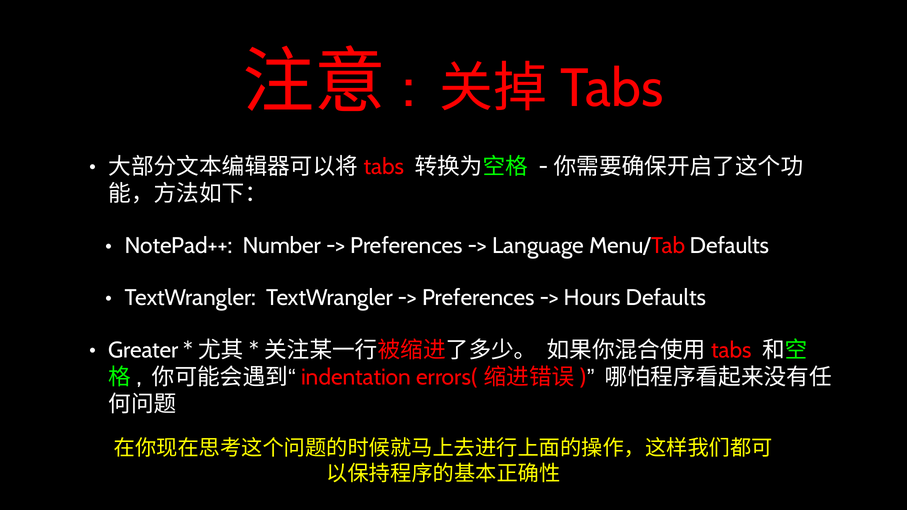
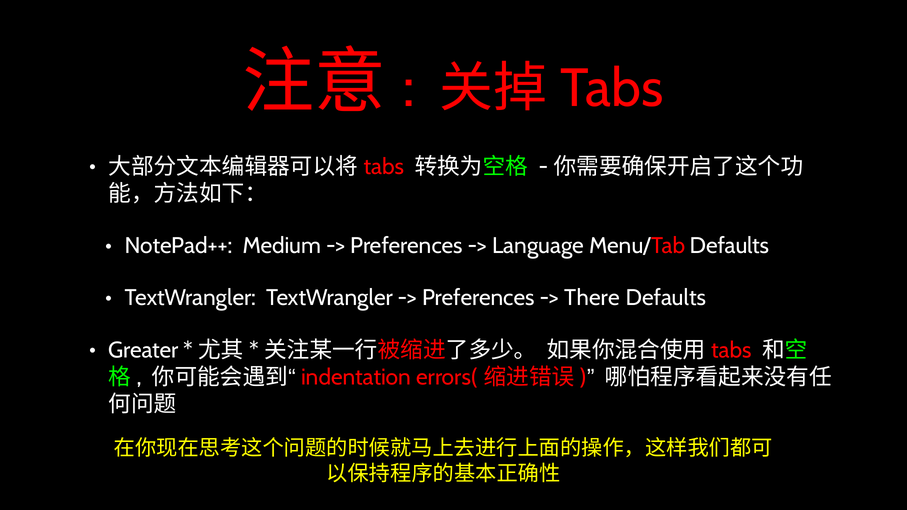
Number: Number -> Medium
Hours: Hours -> There
